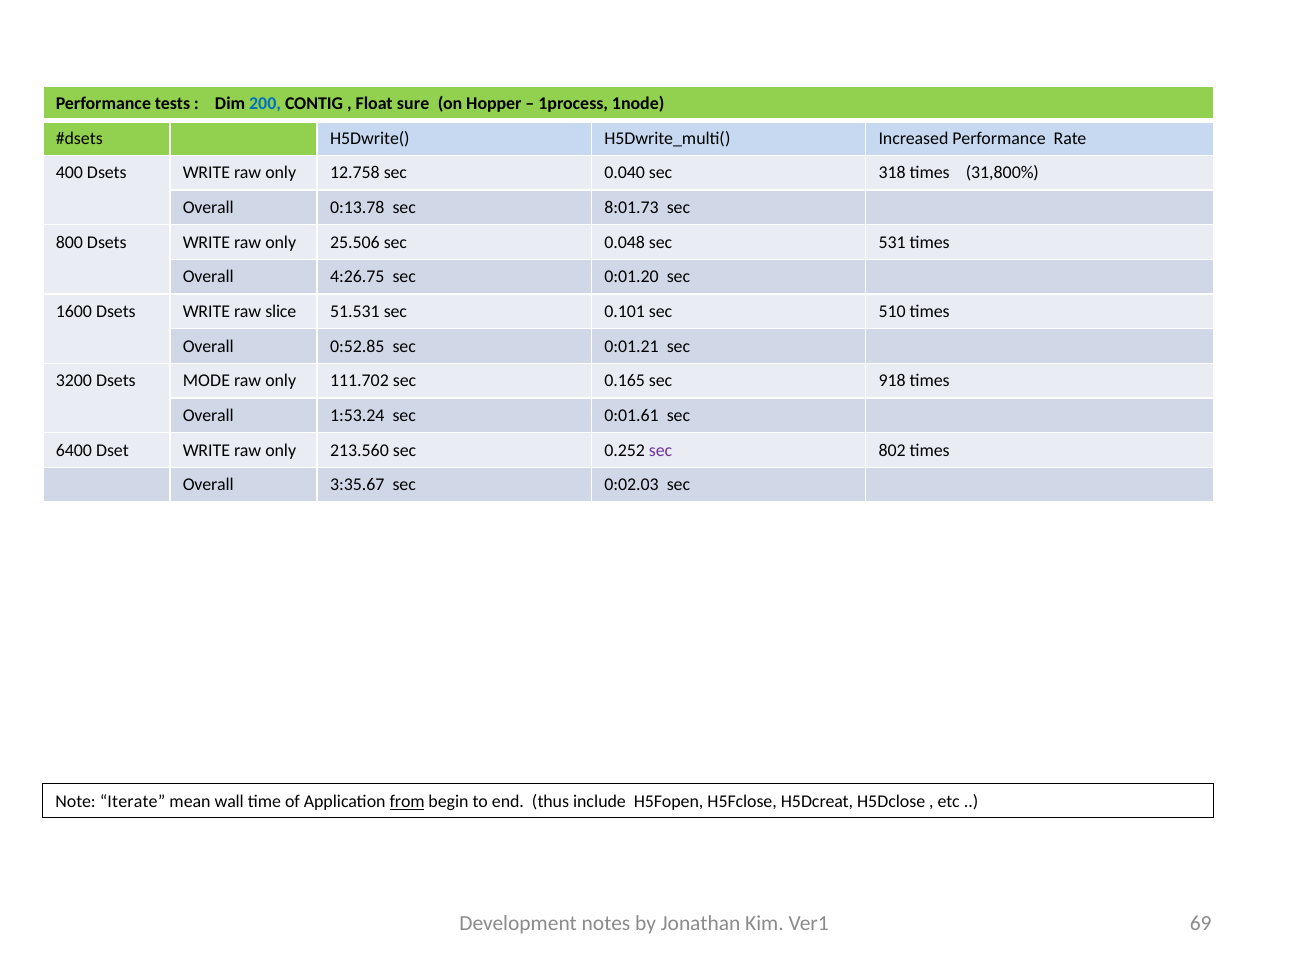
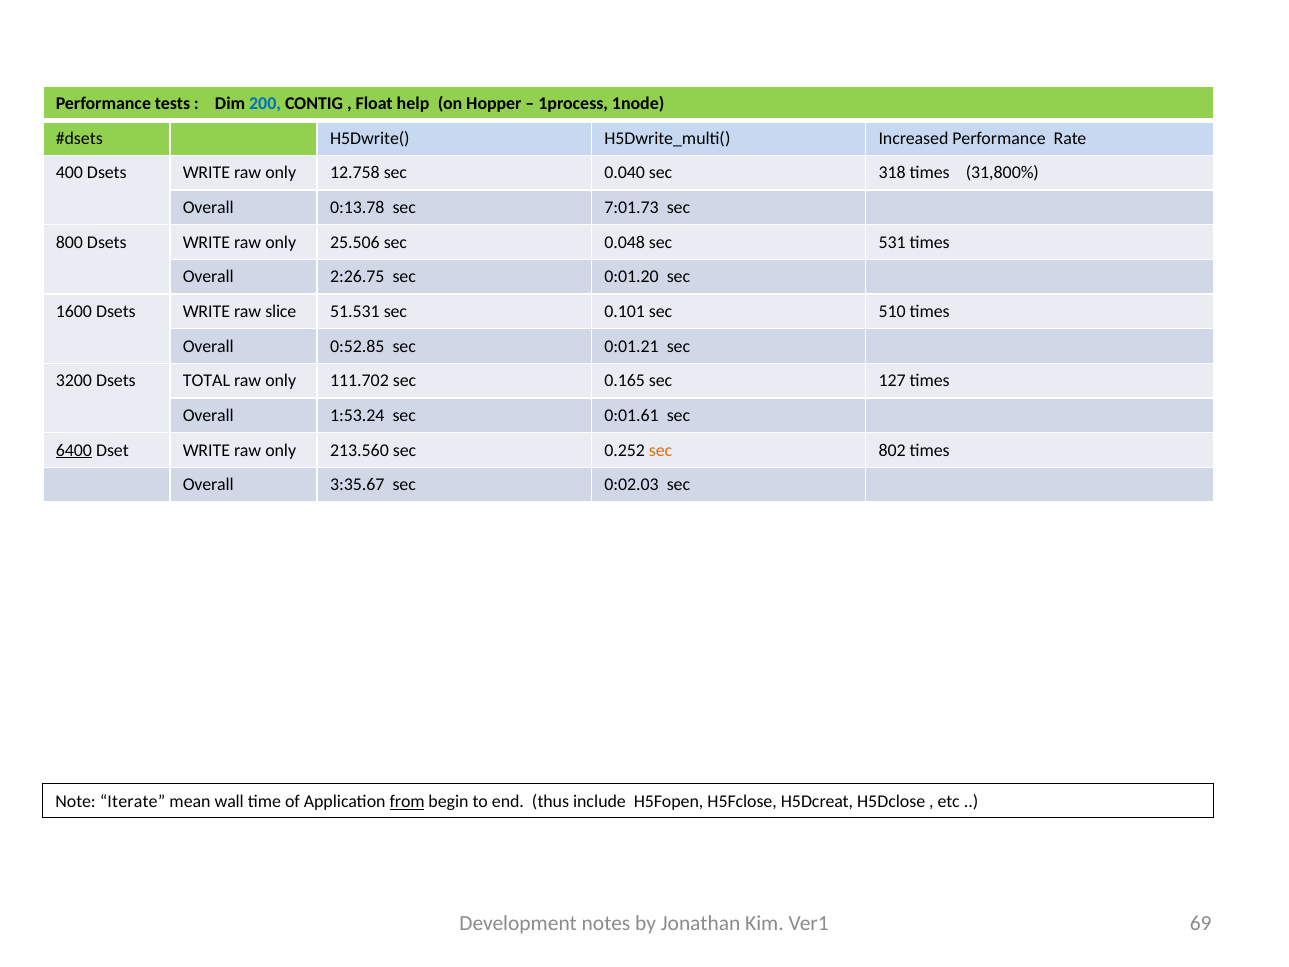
sure: sure -> help
8:01.73: 8:01.73 -> 7:01.73
4:26.75: 4:26.75 -> 2:26.75
MODE: MODE -> TOTAL
918: 918 -> 127
6400 underline: none -> present
sec at (661, 450) colour: purple -> orange
